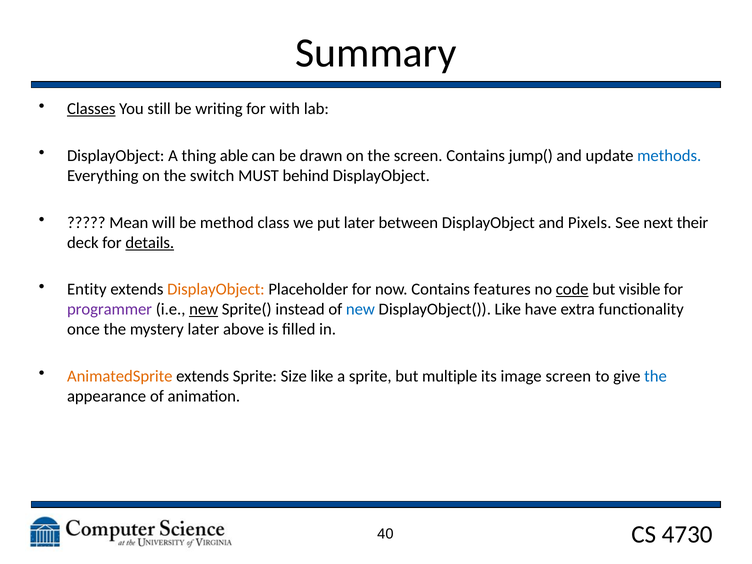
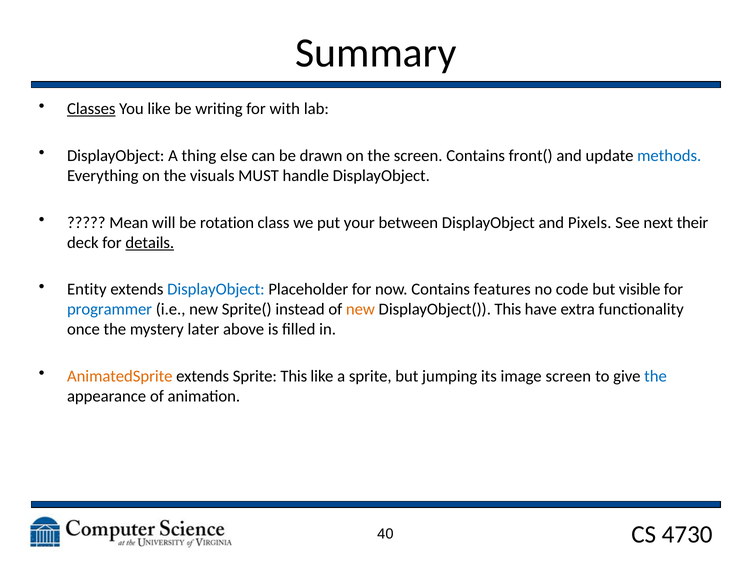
You still: still -> like
able: able -> else
jump(: jump( -> front(
switch: switch -> visuals
behind: behind -> handle
method: method -> rotation
put later: later -> your
DisplayObject at (216, 289) colour: orange -> blue
code underline: present -> none
programmer colour: purple -> blue
new at (204, 309) underline: present -> none
new at (360, 309) colour: blue -> orange
DisplayObject( Like: Like -> This
Sprite Size: Size -> This
multiple: multiple -> jumping
